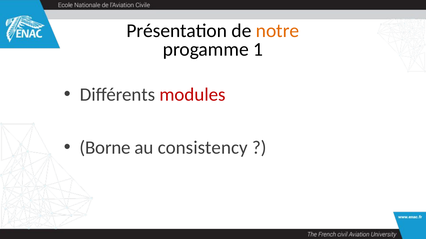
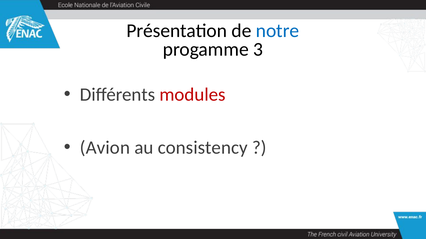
notre colour: orange -> blue
1: 1 -> 3
Borne: Borne -> Avion
